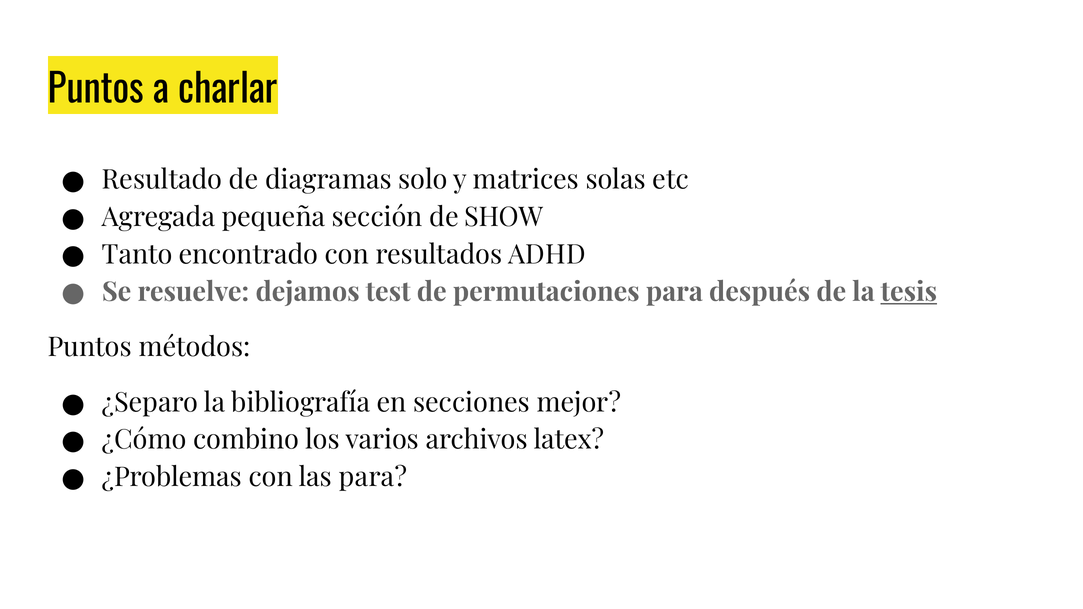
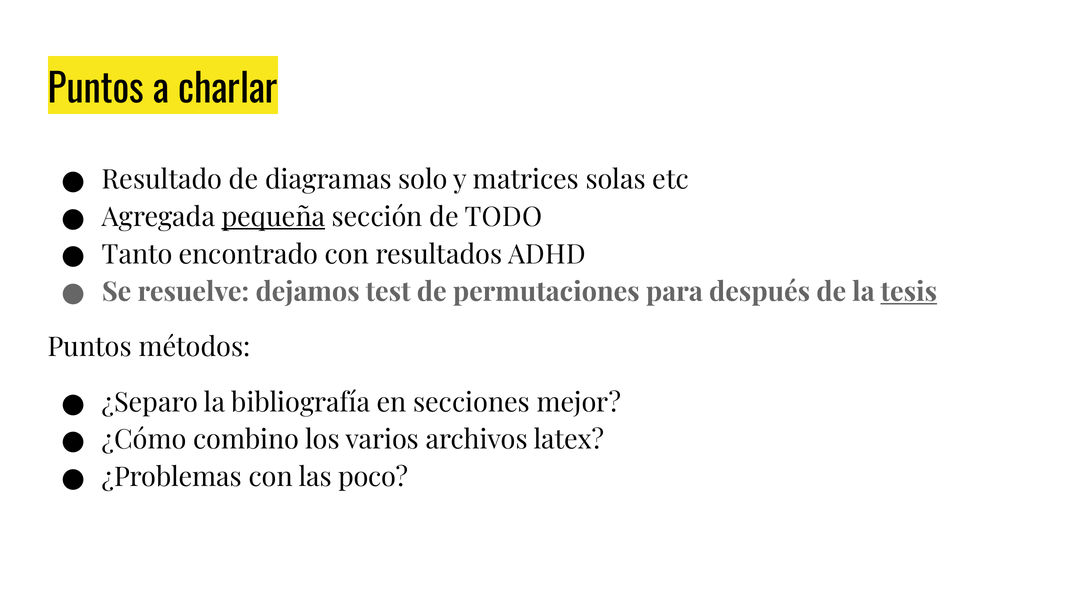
pequeña underline: none -> present
SHOW: SHOW -> TODO
las para: para -> poco
